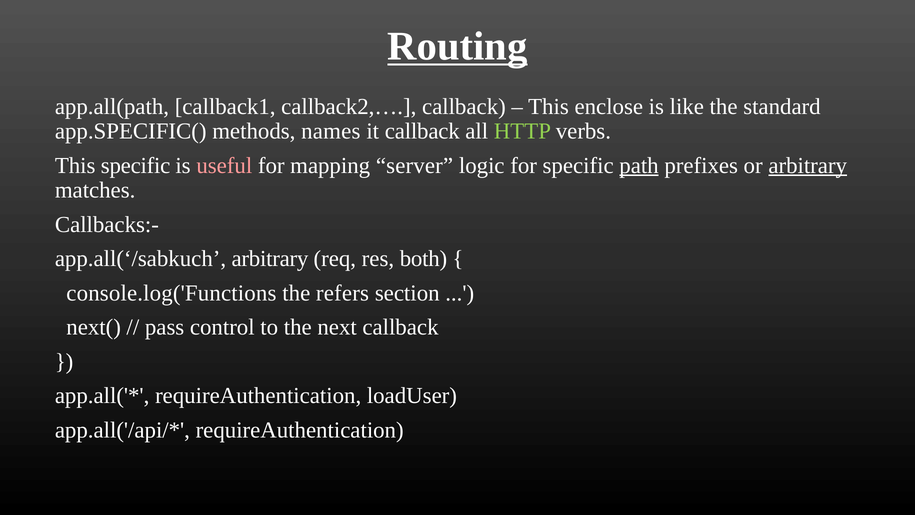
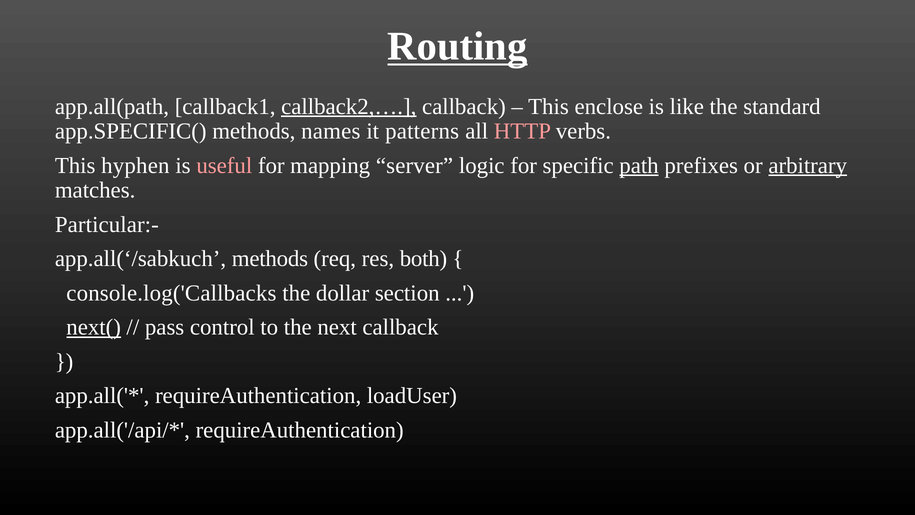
callback2,… underline: none -> present
it callback: callback -> patterns
HTTP colour: light green -> pink
This specific: specific -> hyphen
Callbacks:-: Callbacks:- -> Particular:-
app.all(‘/sabkuch arbitrary: arbitrary -> methods
console.log('Functions: console.log('Functions -> console.log('Callbacks
refers: refers -> dollar
next( underline: none -> present
